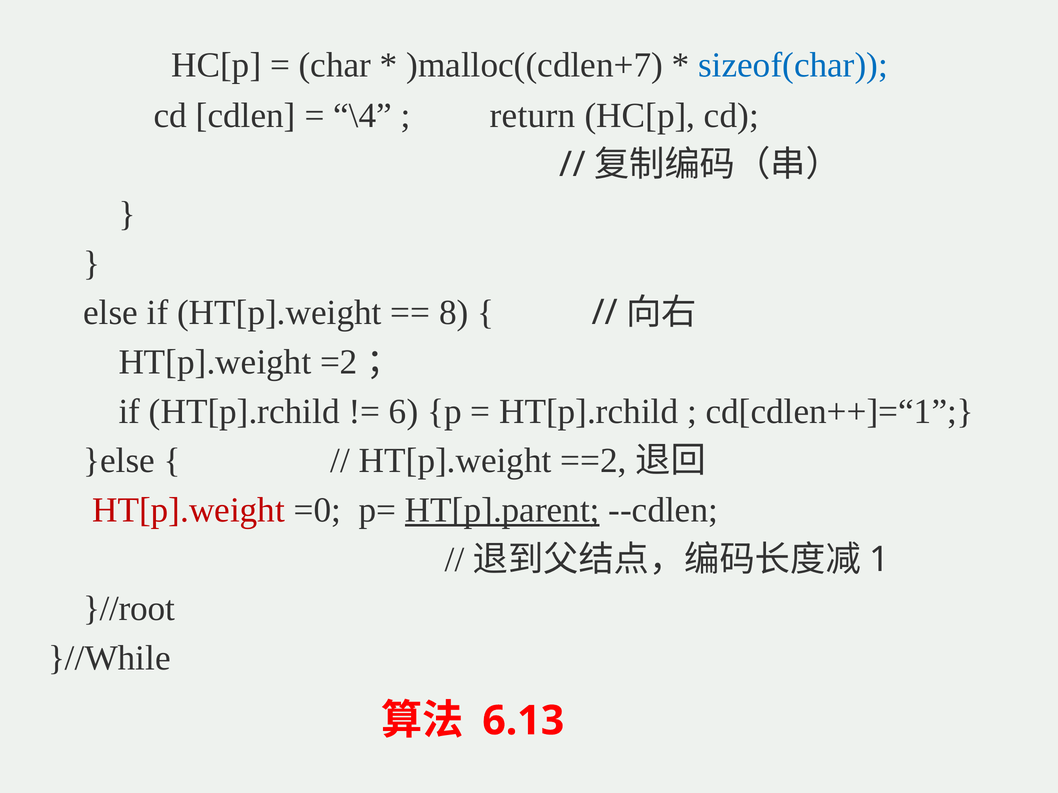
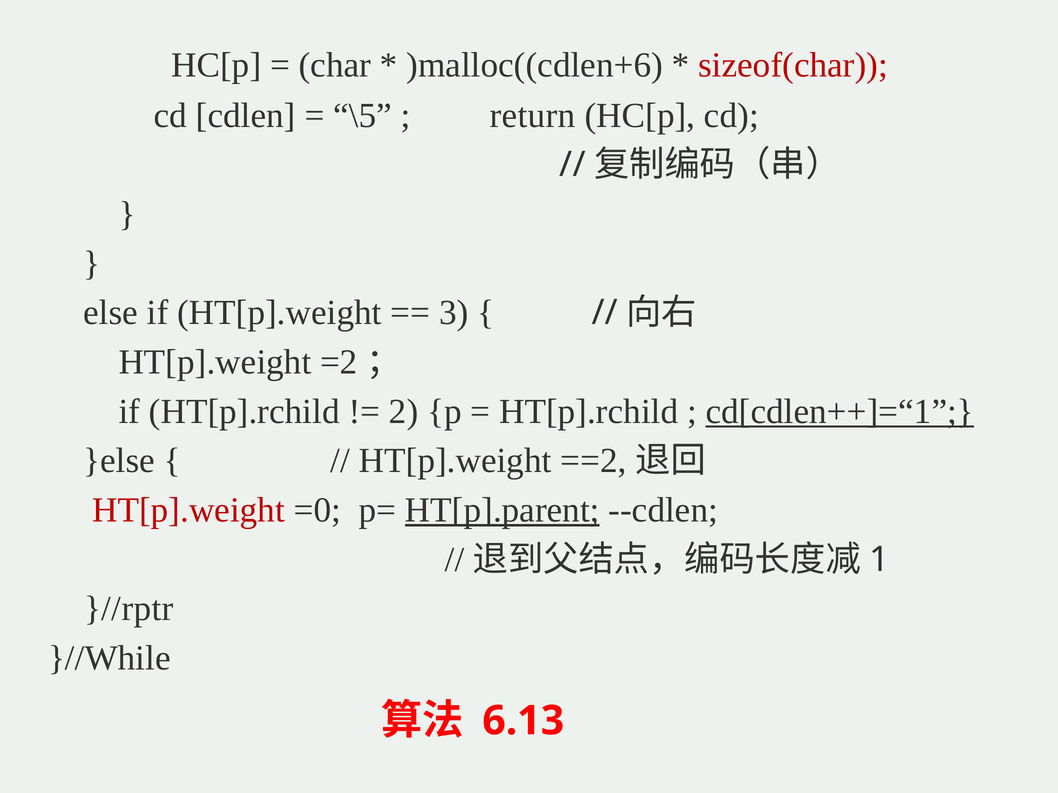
)malloc((cdlen+7: )malloc((cdlen+7 -> )malloc((cdlen+6
sizeof(char colour: blue -> red
\4: \4 -> \5
8: 8 -> 3
6: 6 -> 2
cd[cdlen++]=“1 underline: none -> present
}//root: }//root -> }//rptr
